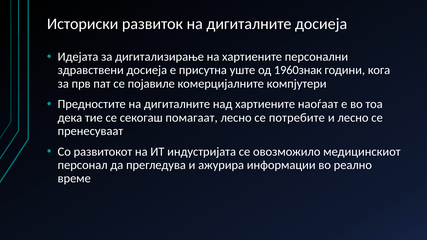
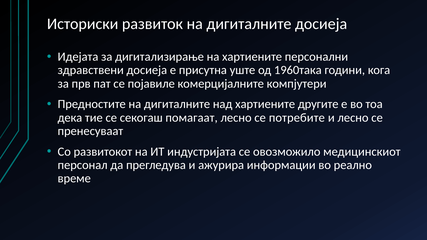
1960знак: 1960знак -> 1960така
наоѓаат: наоѓаат -> другите
